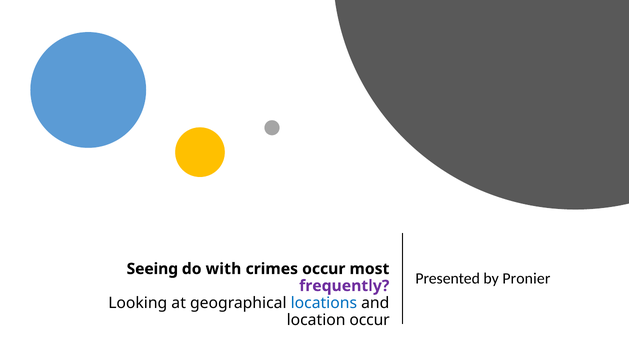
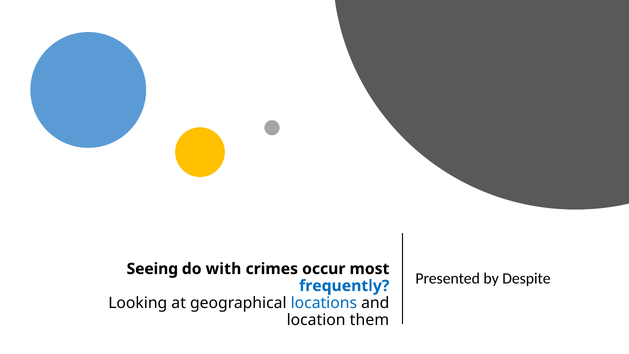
Pronier: Pronier -> Despite
frequently colour: purple -> blue
location occur: occur -> them
